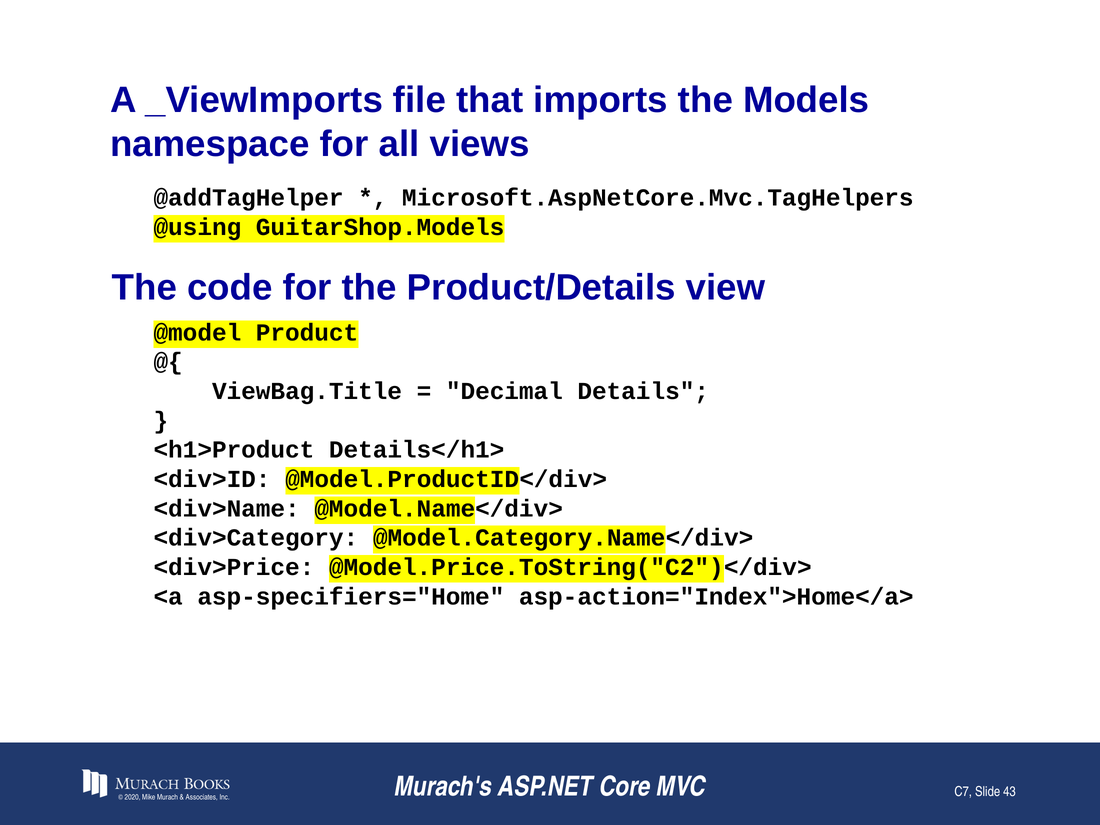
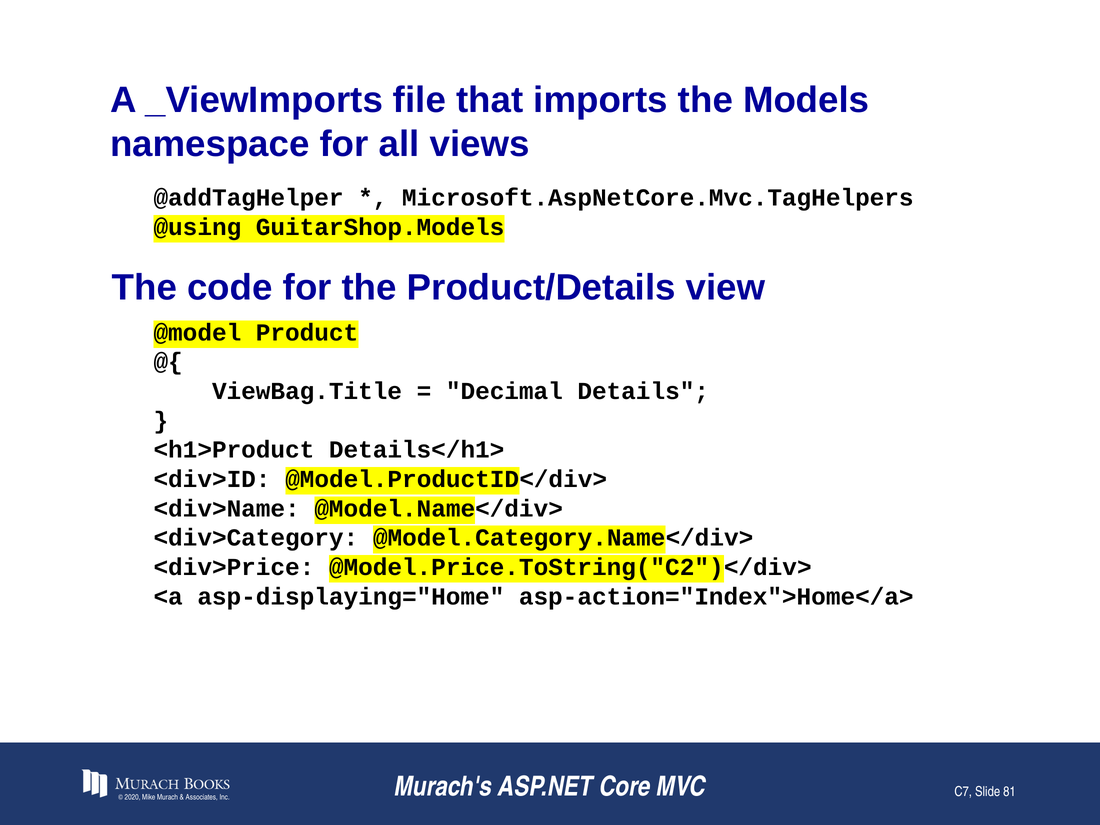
asp-specifiers="Home: asp-specifiers="Home -> asp-displaying="Home
43: 43 -> 81
